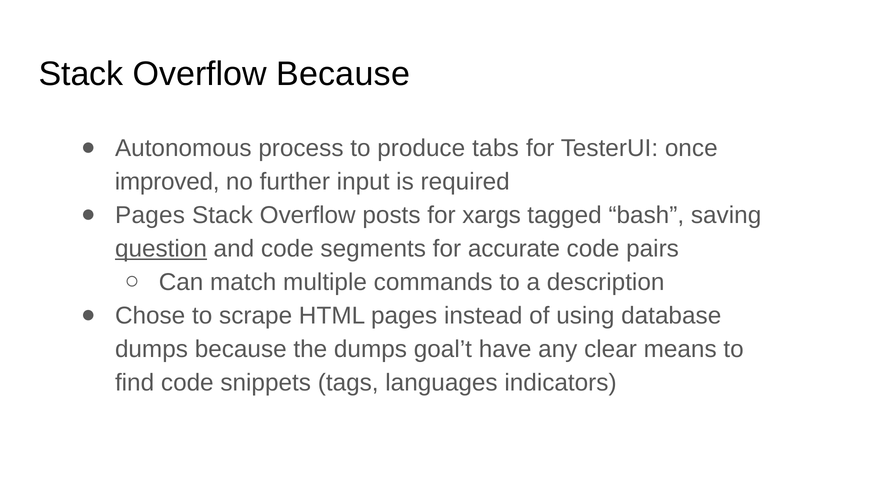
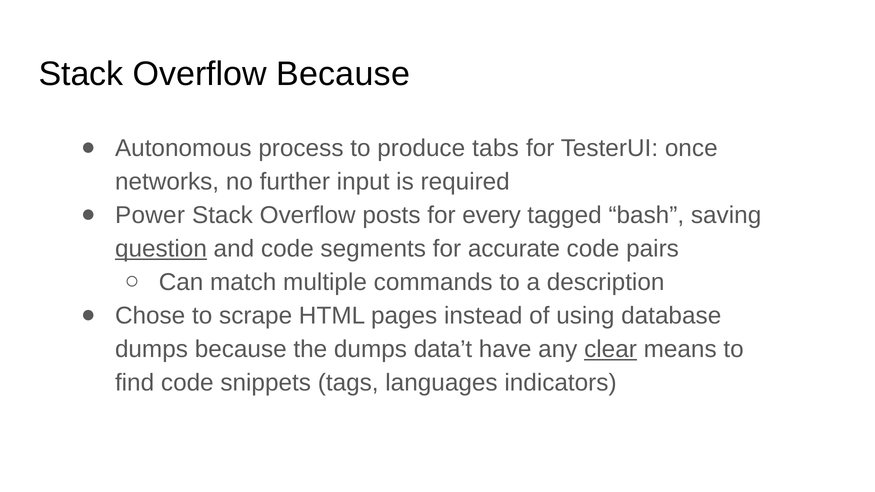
improved: improved -> networks
Pages at (150, 215): Pages -> Power
xargs: xargs -> every
goal’t: goal’t -> data’t
clear underline: none -> present
